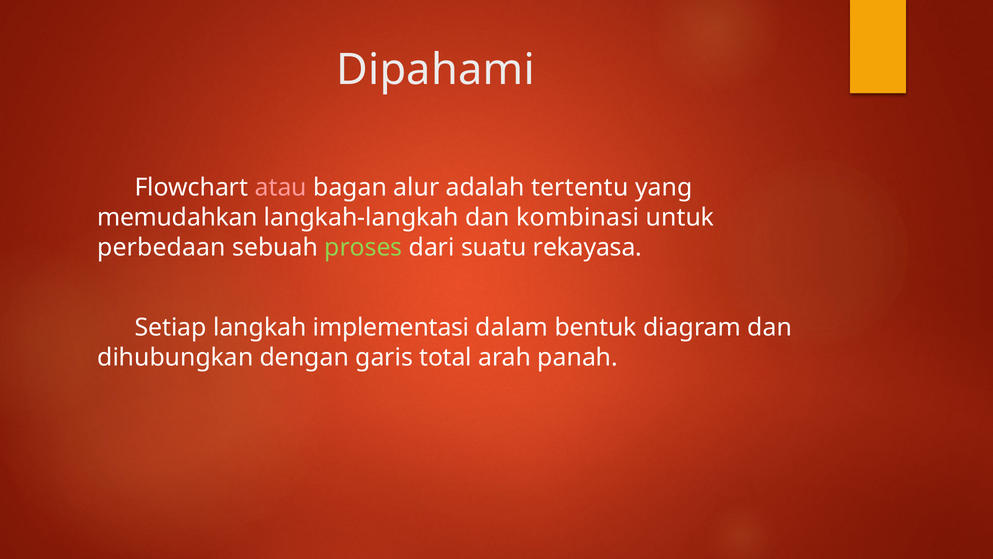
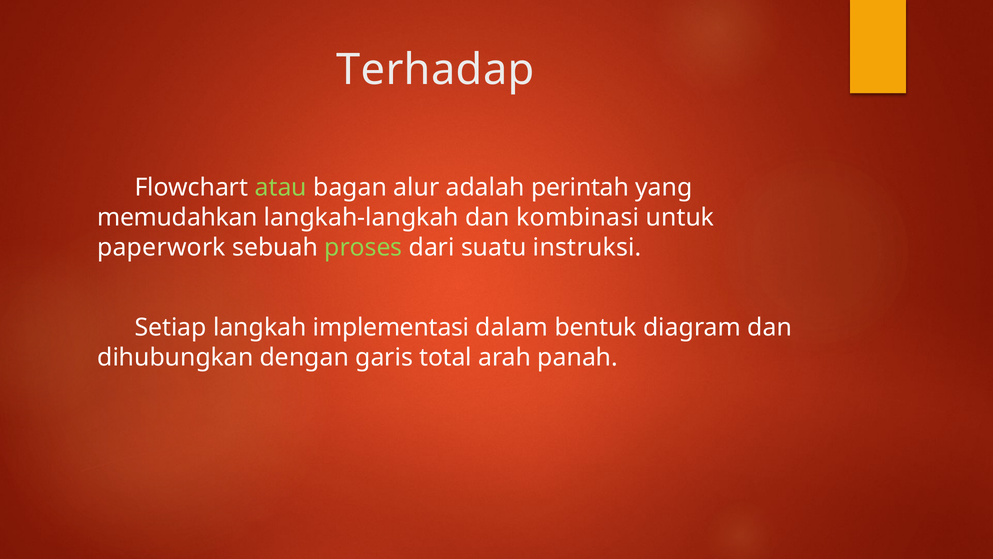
Dipahami: Dipahami -> Terhadap
atau colour: pink -> light green
tertentu: tertentu -> perintah
perbedaan: perbedaan -> paperwork
rekayasa: rekayasa -> instruksi
